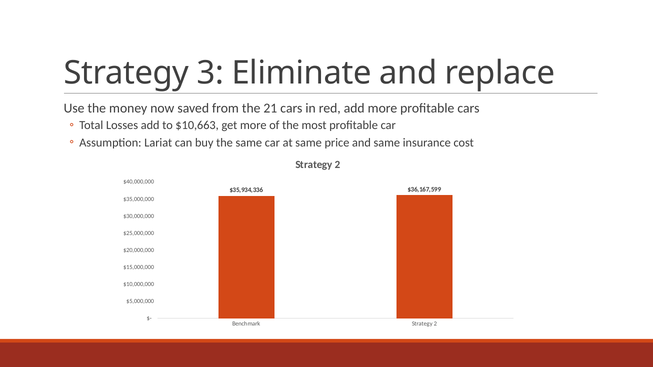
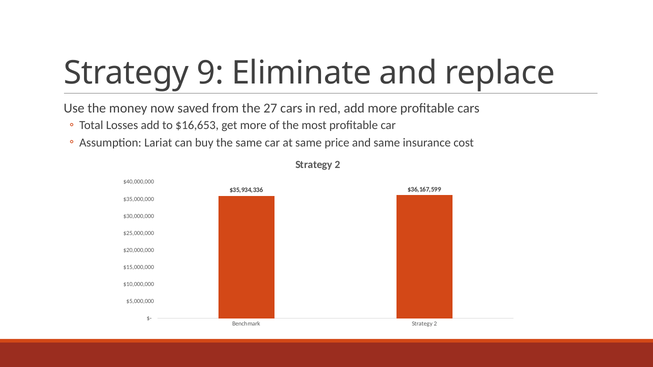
3: 3 -> 9
21: 21 -> 27
$10,663: $10,663 -> $16,653
